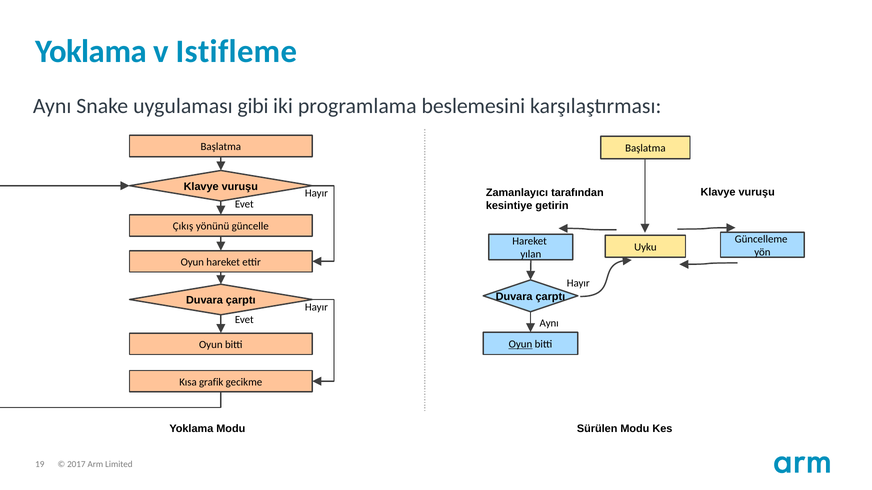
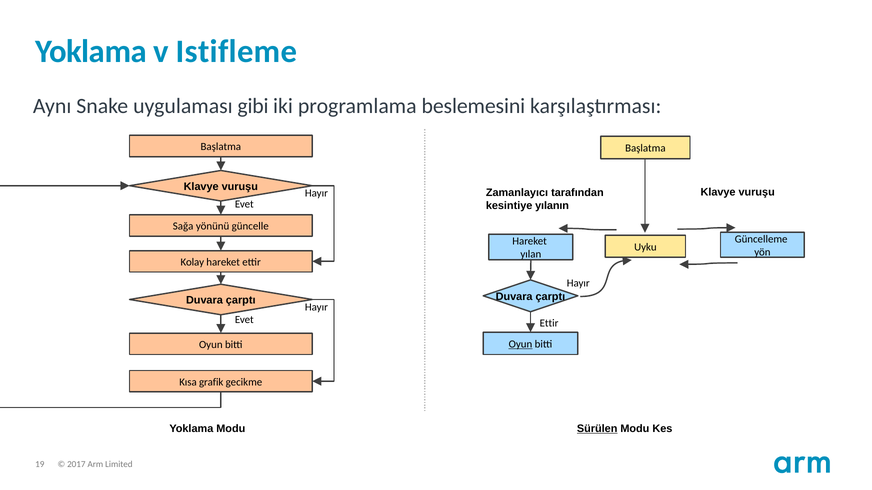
getirin: getirin -> yılanın
Çıkış: Çıkış -> Sağa
Oyun at (192, 262): Oyun -> Kolay
Aynı at (549, 323): Aynı -> Ettir
Sürülen underline: none -> present
